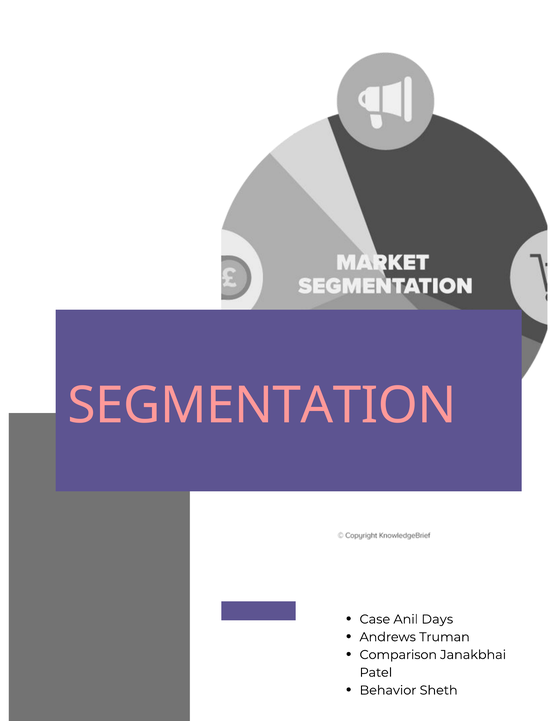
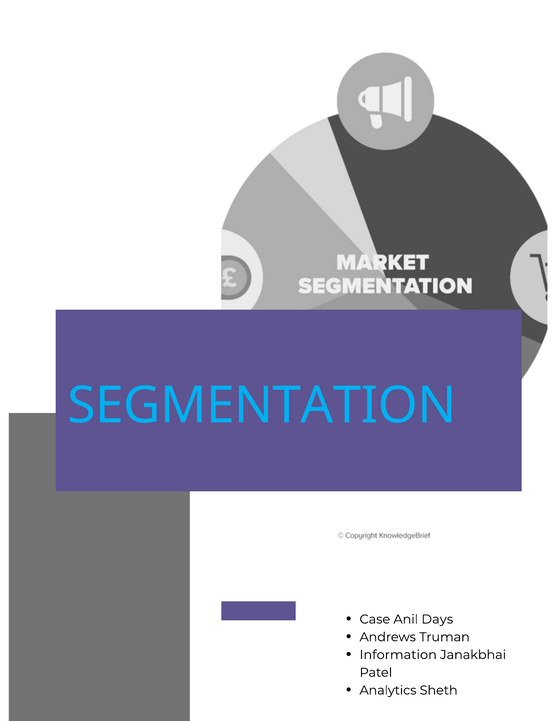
SEGMENTATION colour: pink -> light blue
Comparison: Comparison -> Information
Behavior: Behavior -> Analytics
